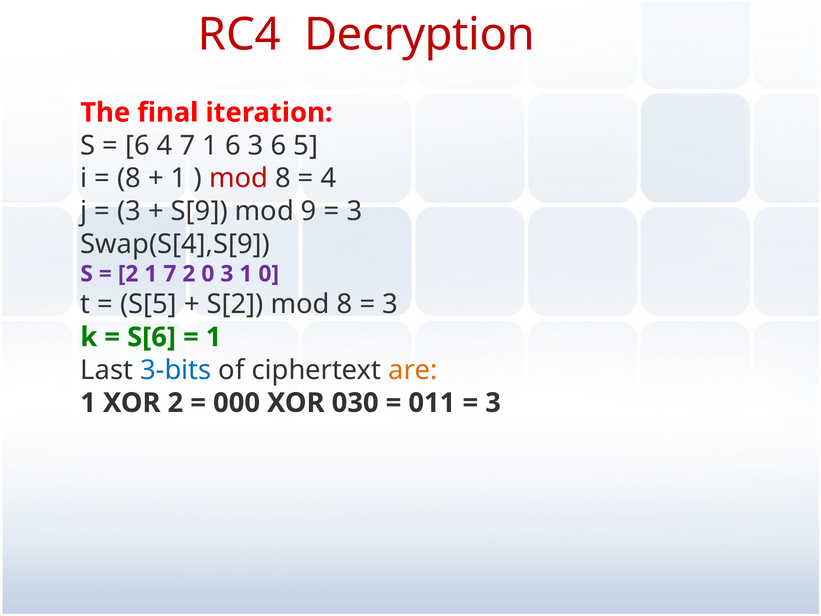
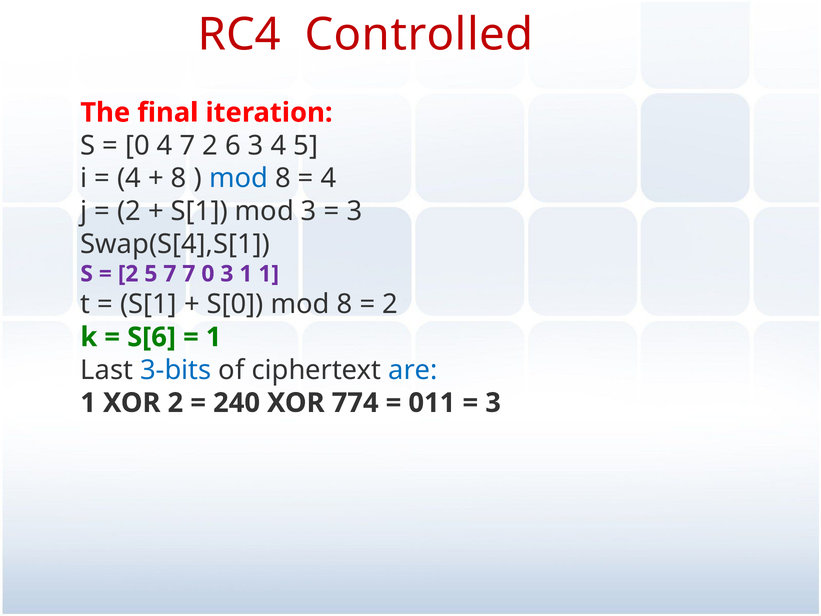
Decryption: Decryption -> Controlled
6 at (137, 145): 6 -> 0
7 1: 1 -> 2
3 6: 6 -> 4
8 at (129, 178): 8 -> 4
1 at (179, 178): 1 -> 8
mod at (239, 178) colour: red -> blue
3 at (129, 211): 3 -> 2
S[9 at (199, 211): S[9 -> S[1
mod 9: 9 -> 3
Swap(S[4],S[9: Swap(S[4],S[9 -> Swap(S[4],S[1
2 1: 1 -> 5
7 2: 2 -> 7
1 0: 0 -> 1
S[5 at (148, 304): S[5 -> S[1
S[2: S[2 -> S[0
3 at (390, 304): 3 -> 2
are colour: orange -> blue
000: 000 -> 240
030: 030 -> 774
